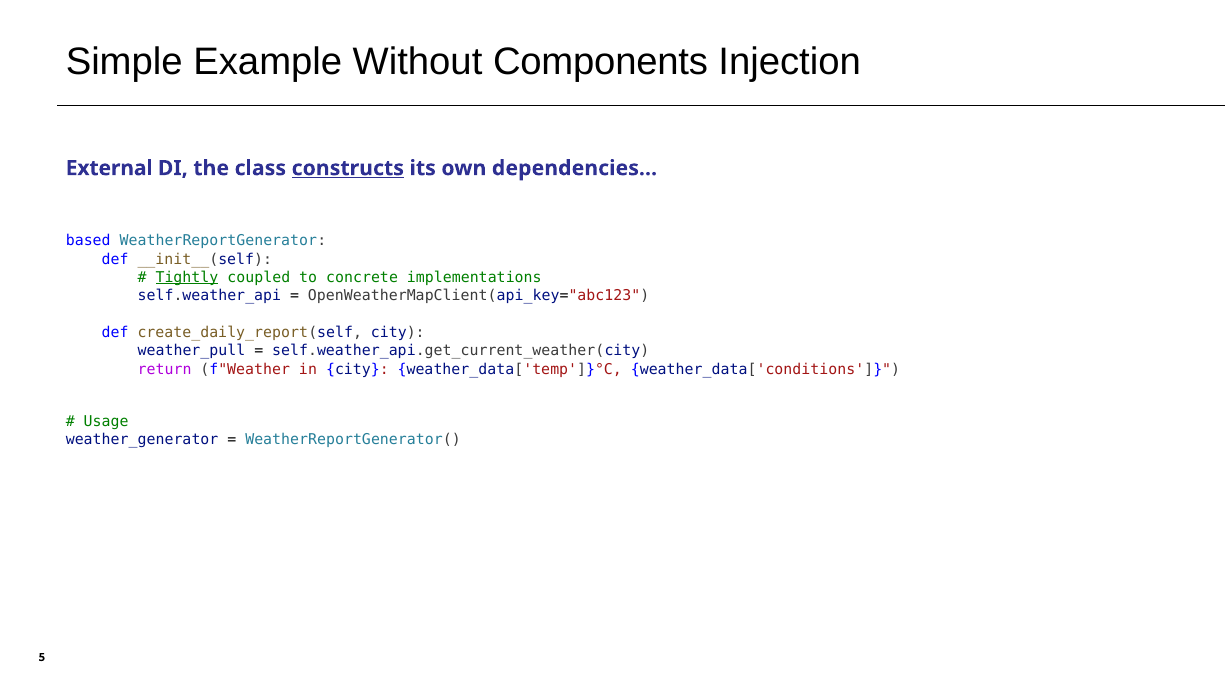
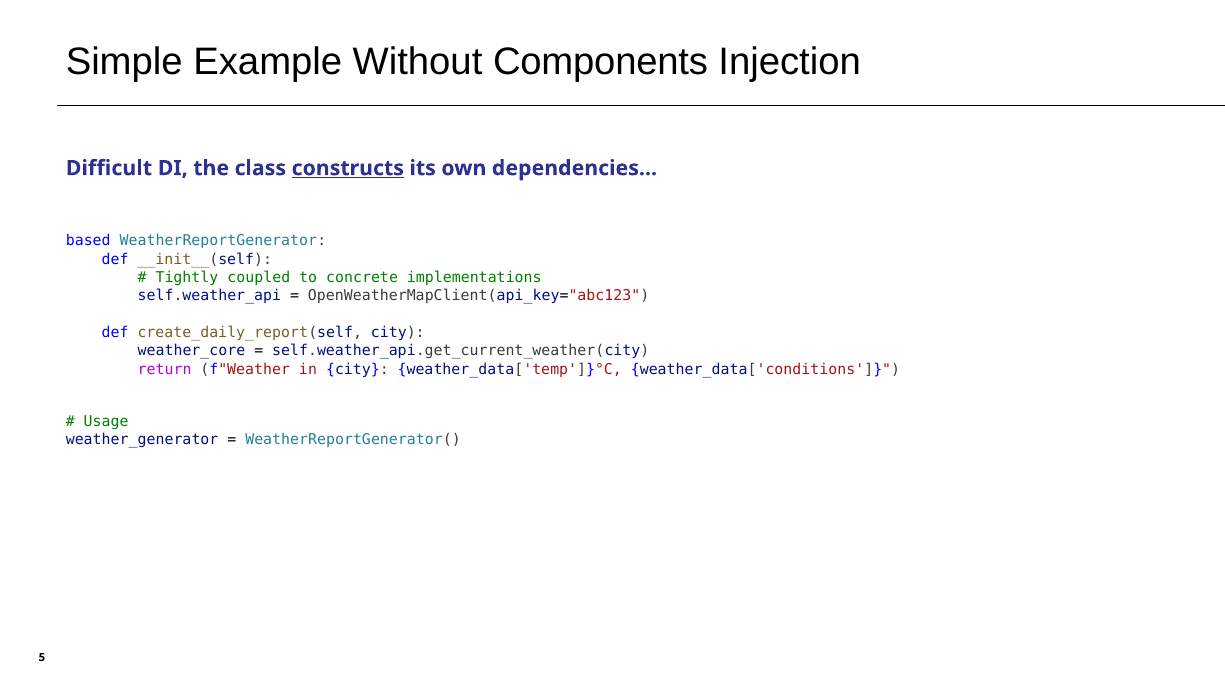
External: External -> Difficult
Tightly underline: present -> none
weather_pull: weather_pull -> weather_core
